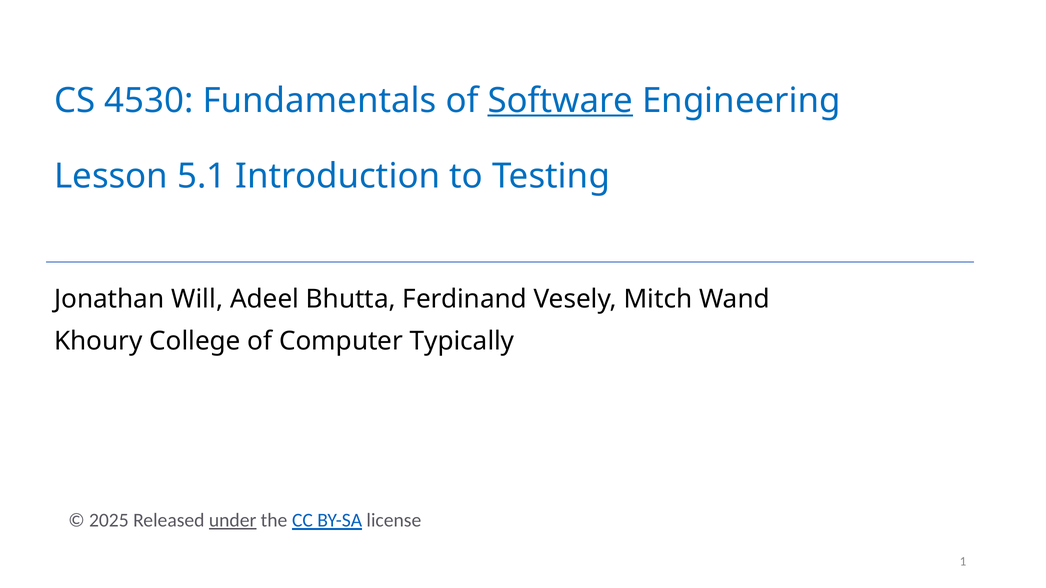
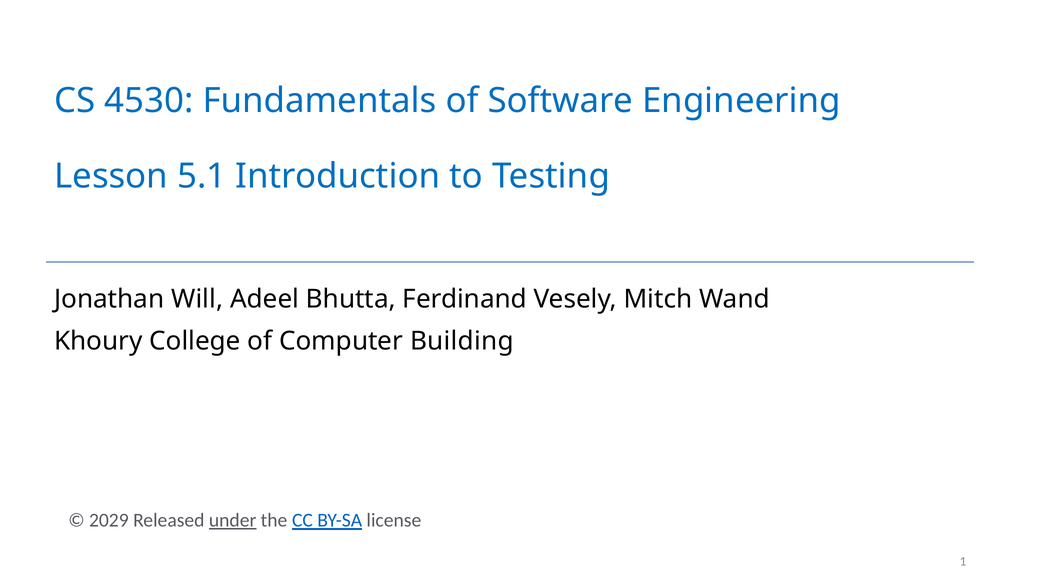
Software underline: present -> none
Typically: Typically -> Building
2025: 2025 -> 2029
